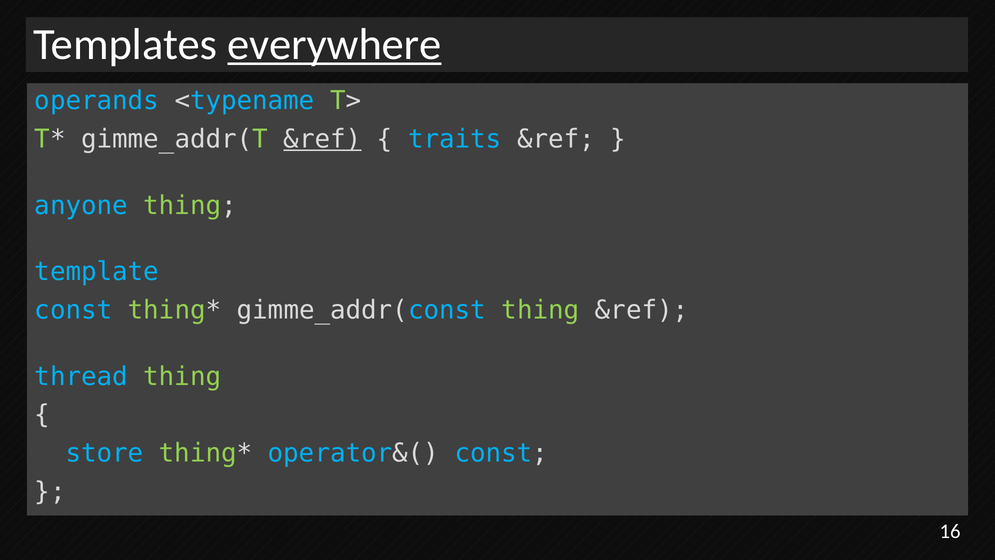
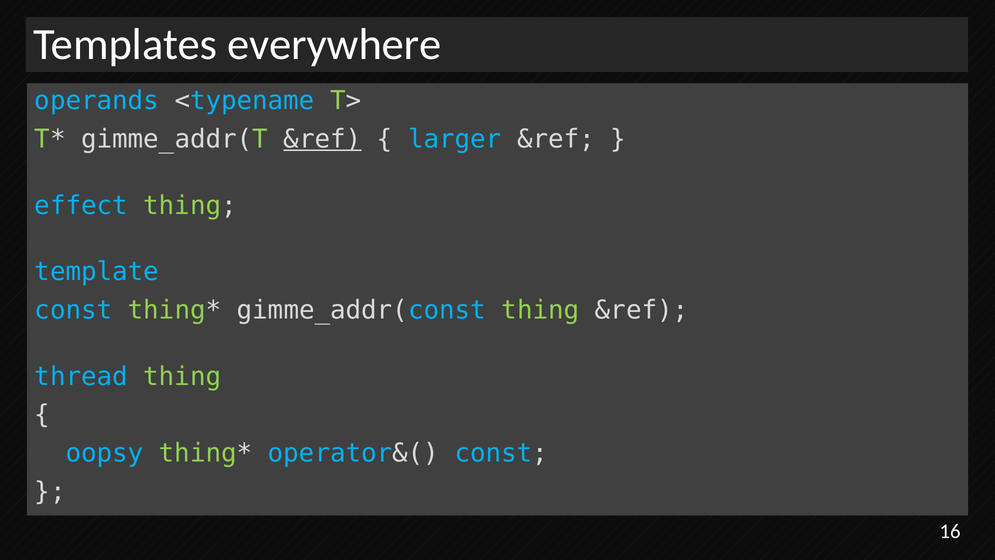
everywhere underline: present -> none
traits: traits -> larger
anyone: anyone -> effect
store: store -> oopsy
